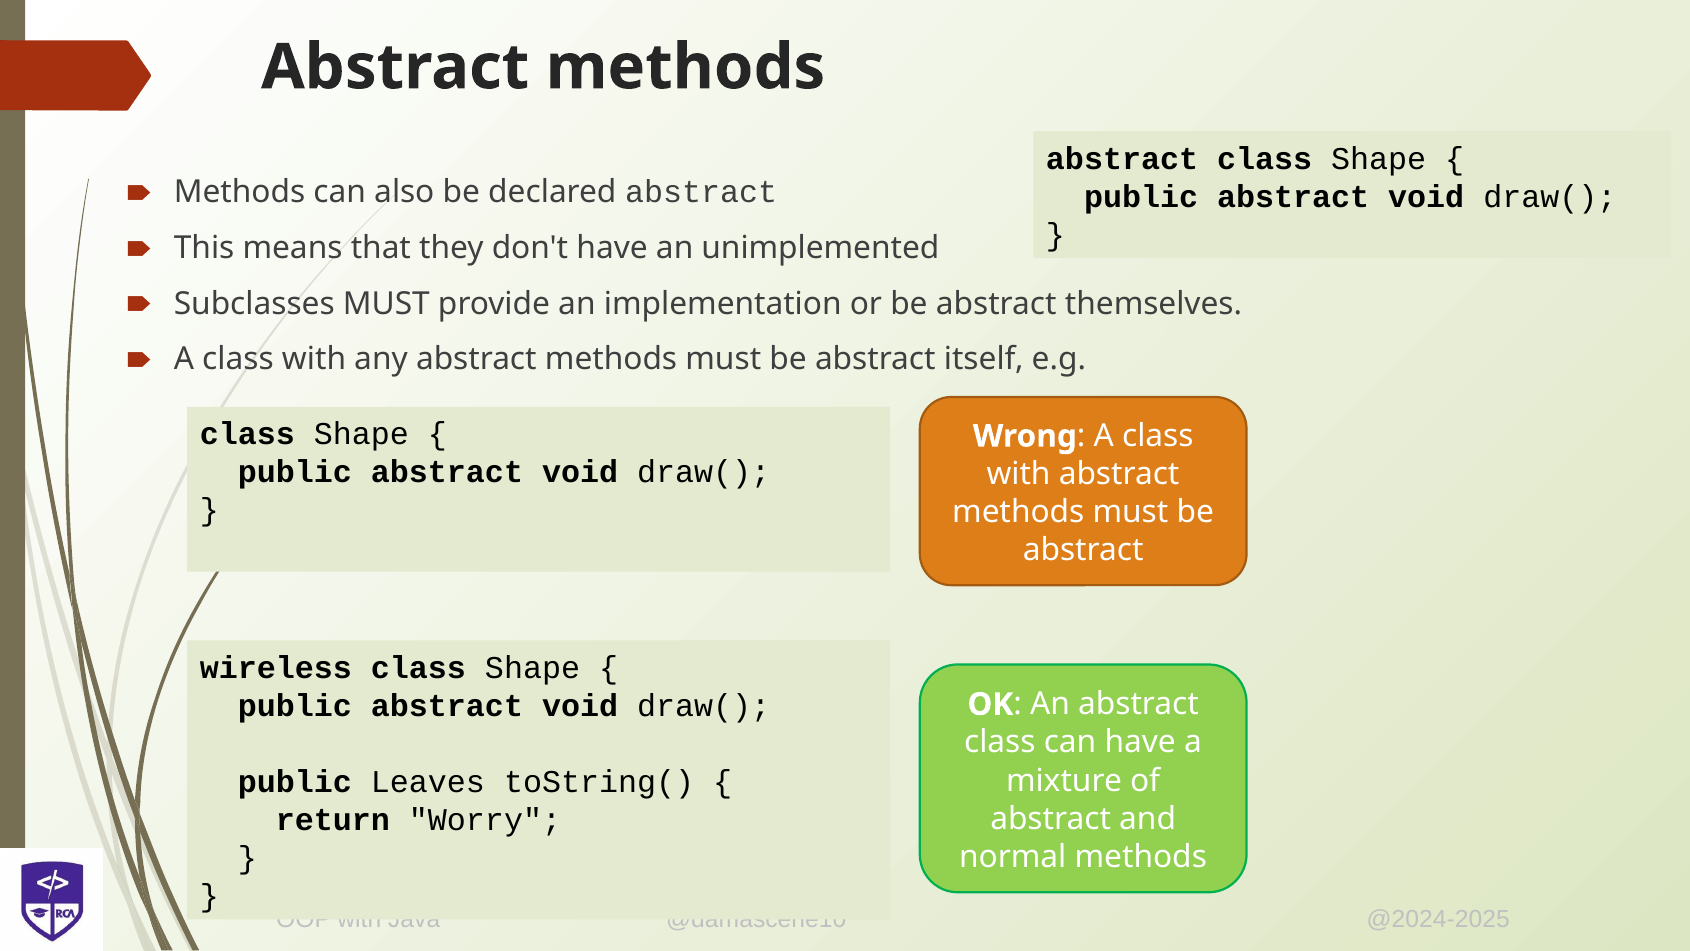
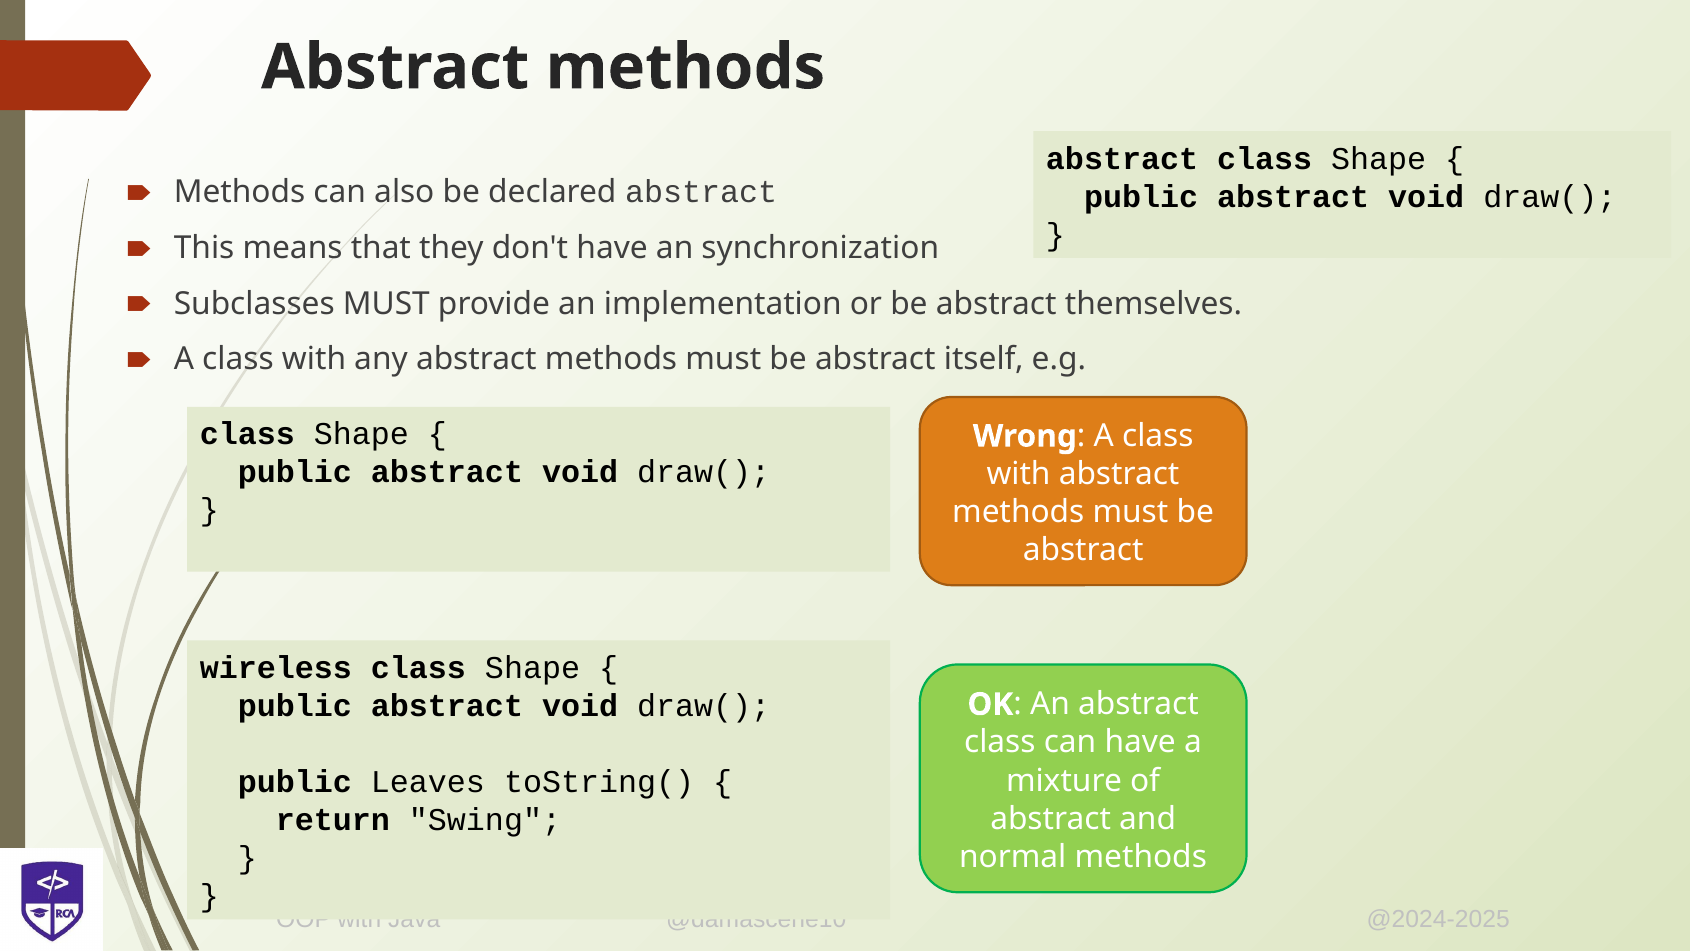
unimplemented: unimplemented -> synchronization
Worry: Worry -> Swing
